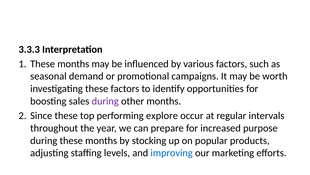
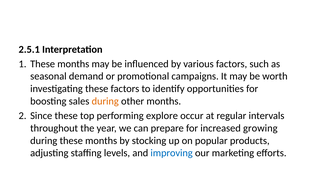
3.3.3: 3.3.3 -> 2.5.1
during at (105, 101) colour: purple -> orange
purpose: purpose -> growing
